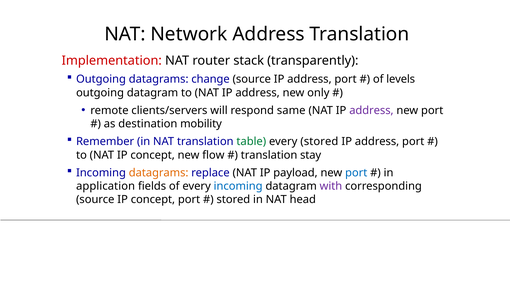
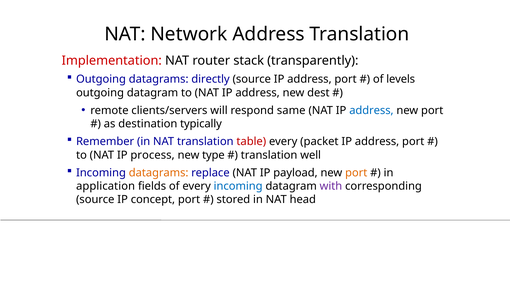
change: change -> directly
only: only -> dest
address at (371, 110) colour: purple -> blue
mobility: mobility -> typically
table colour: green -> red
every stored: stored -> packet
NAT IP concept: concept -> process
flow: flow -> type
stay: stay -> well
port at (356, 173) colour: blue -> orange
